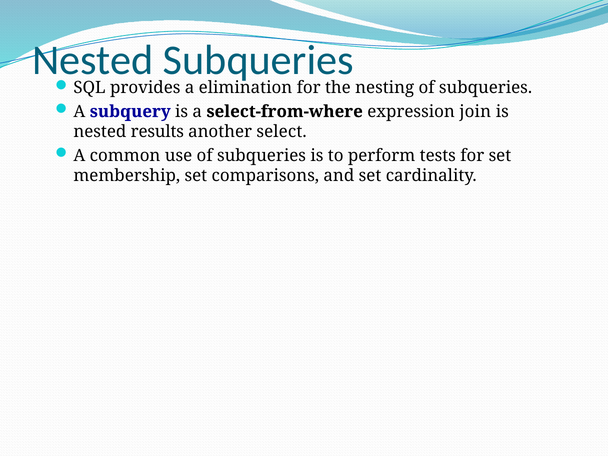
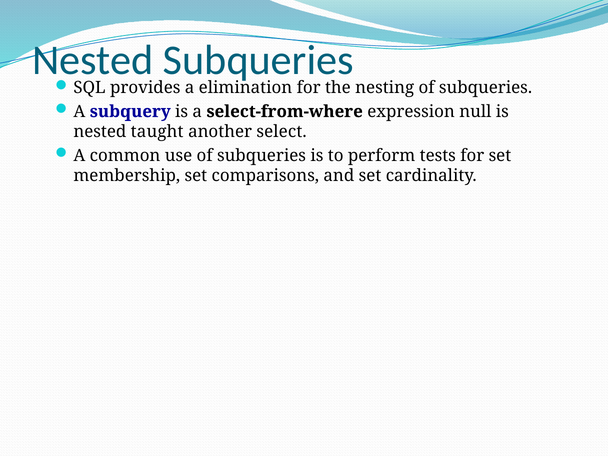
join: join -> null
results: results -> taught
